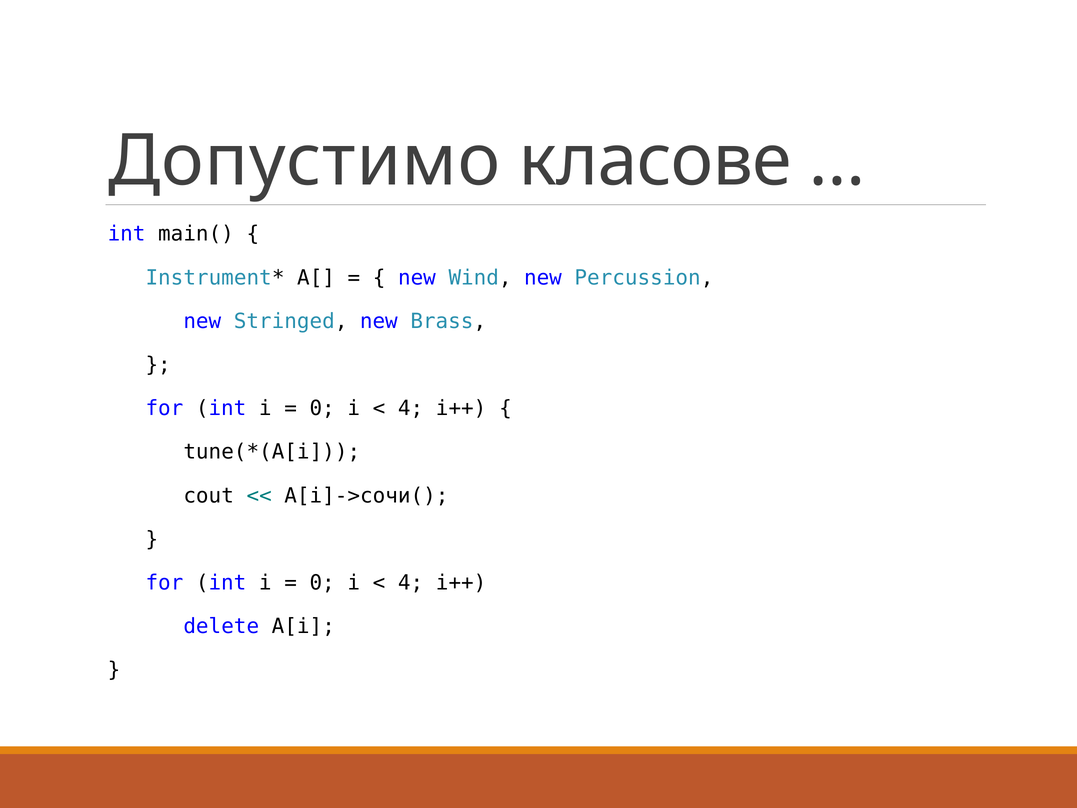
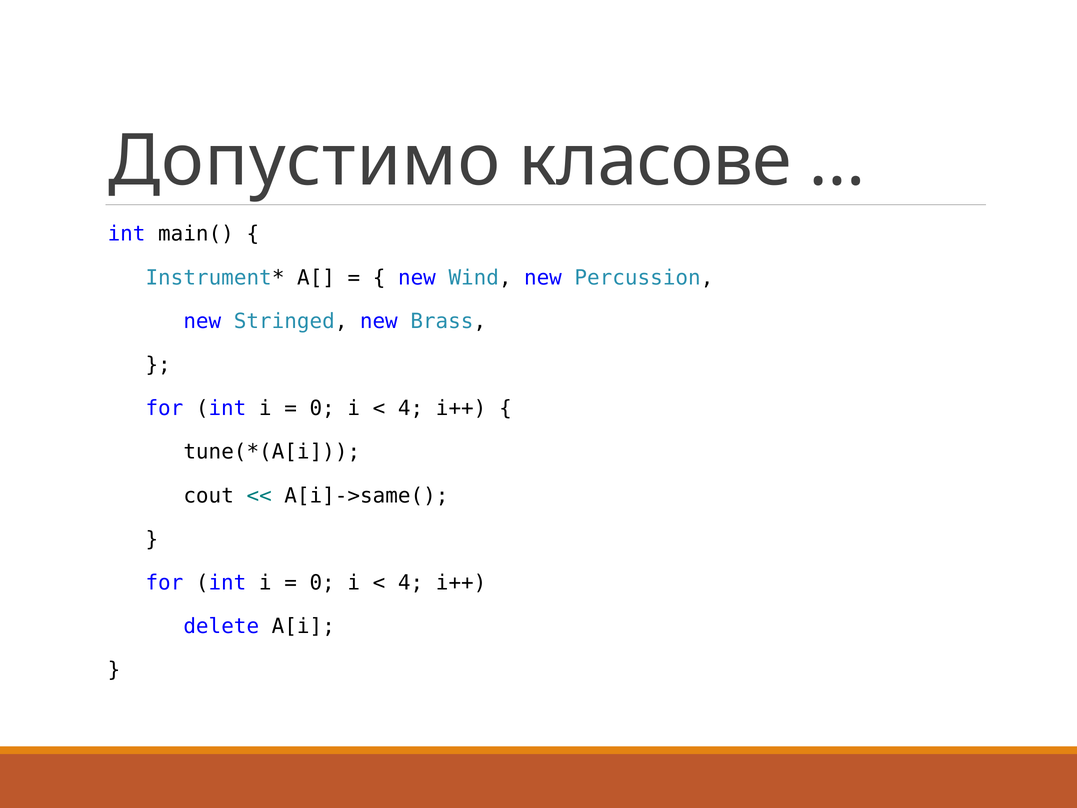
A[i]->сочи(: A[i]->сочи( -> A[i]->same(
